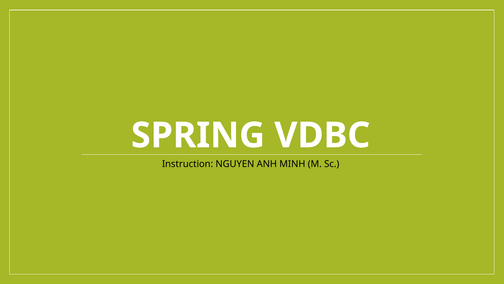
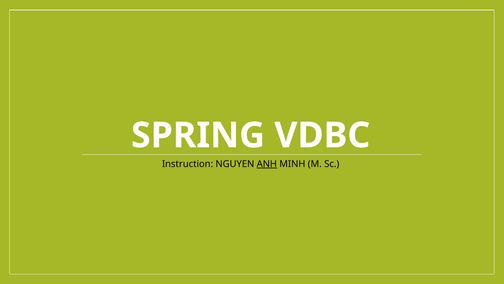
ANH underline: none -> present
